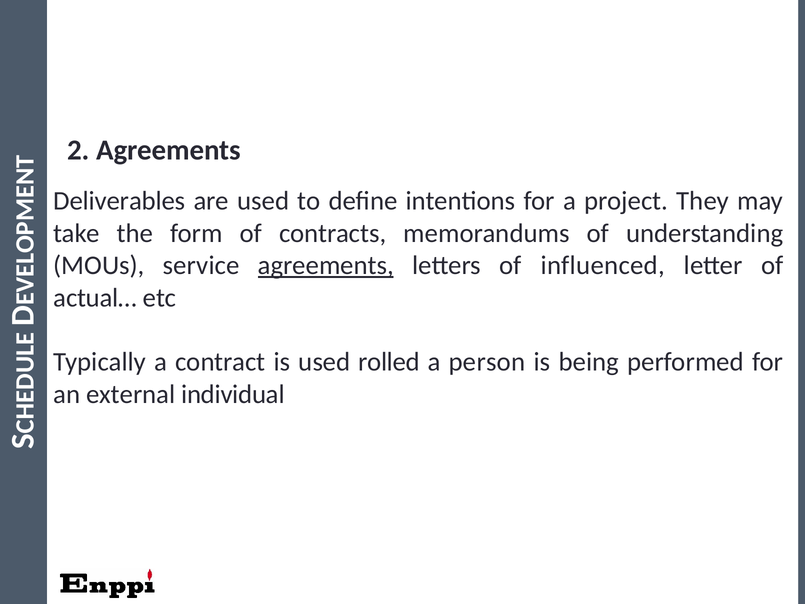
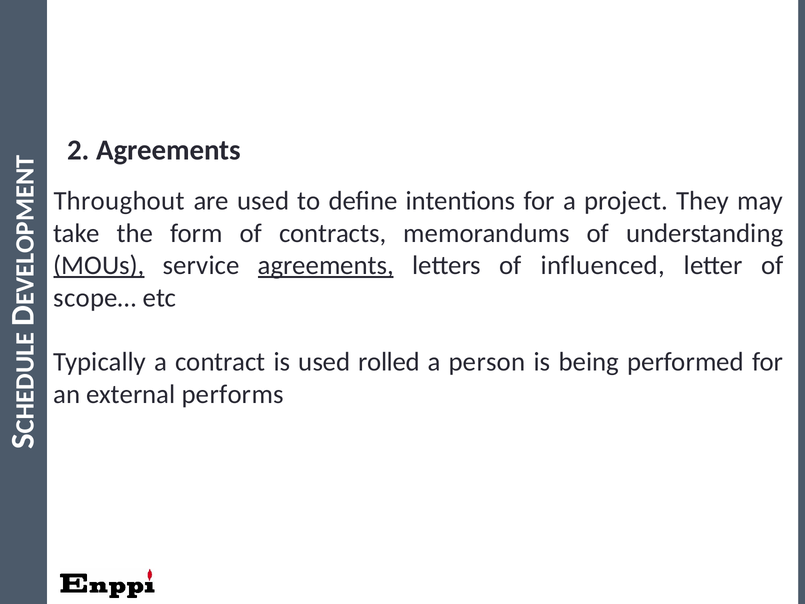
Deliverables: Deliverables -> Throughout
MOUs underline: none -> present
actual…: actual… -> scope…
individual: individual -> performs
